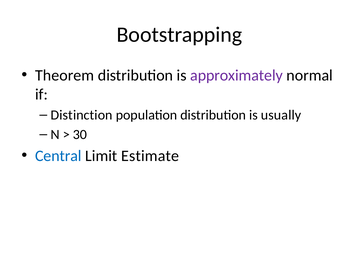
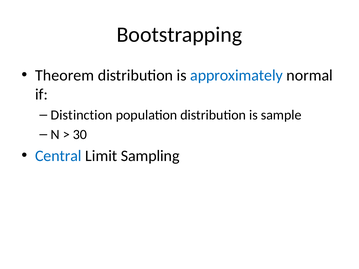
approximately colour: purple -> blue
usually: usually -> sample
Estimate: Estimate -> Sampling
